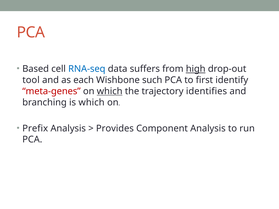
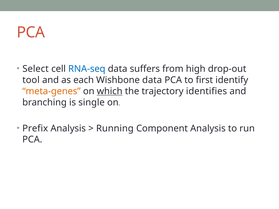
Based: Based -> Select
high underline: present -> none
Wishbone such: such -> data
meta-genes colour: red -> orange
is which: which -> single
Provides: Provides -> Running
